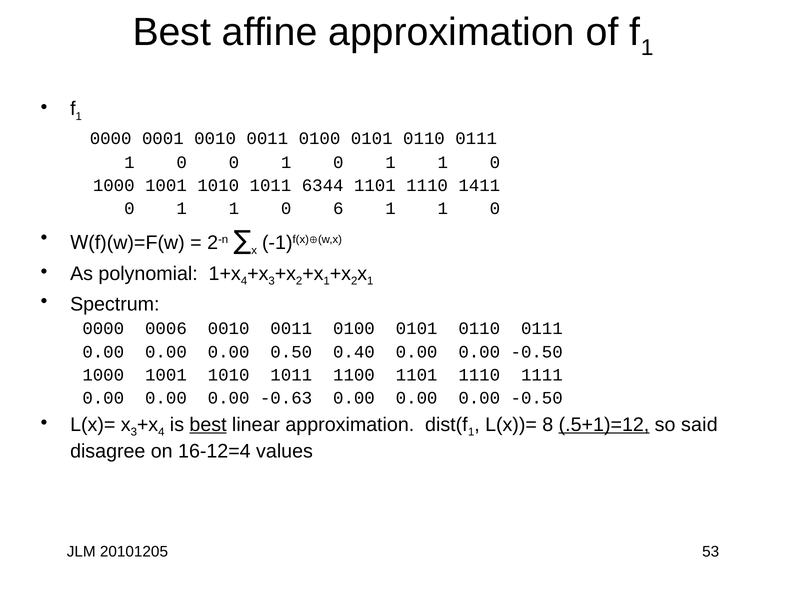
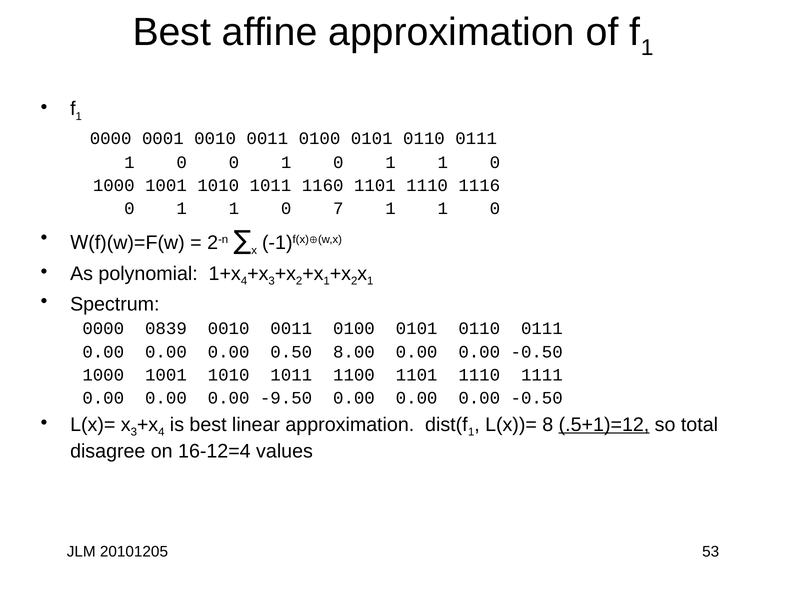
6344: 6344 -> 1160
1411: 1411 -> 1116
6: 6 -> 7
0006: 0006 -> 0839
0.40: 0.40 -> 8.00
-0.63: -0.63 -> -9.50
best at (208, 424) underline: present -> none
said: said -> total
